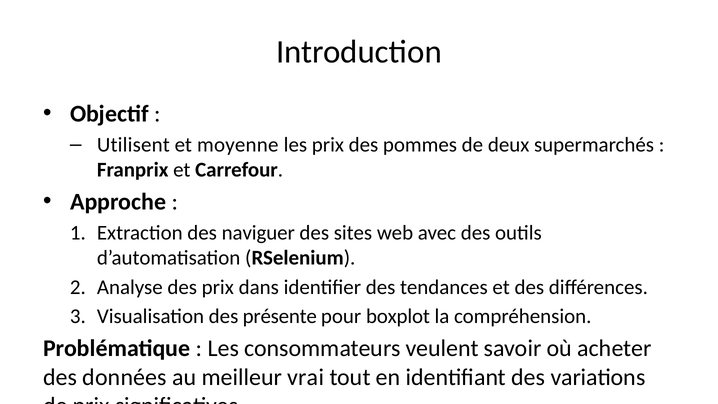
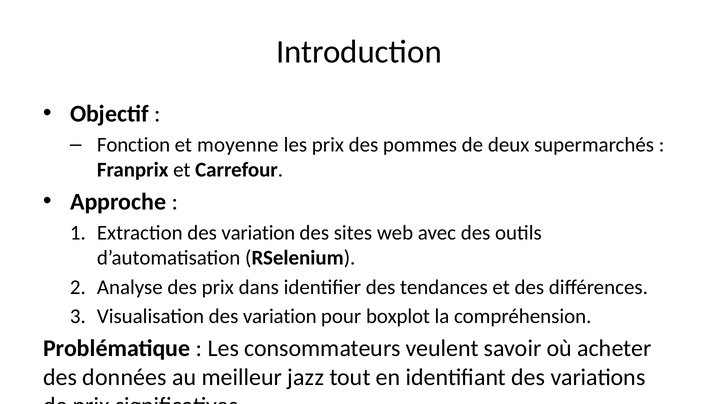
Utilisent: Utilisent -> Fonction
Extraction des naviguer: naviguer -> variation
Visualisation des présente: présente -> variation
vrai: vrai -> jazz
